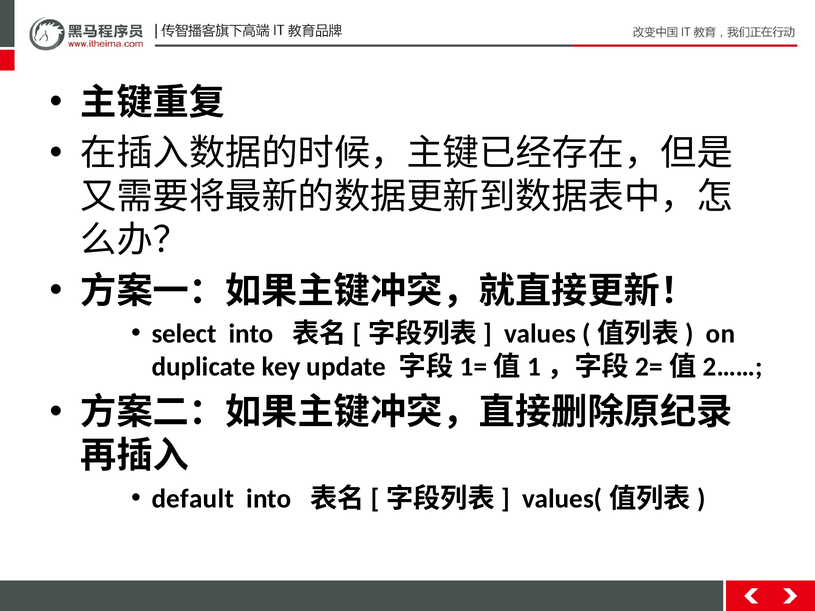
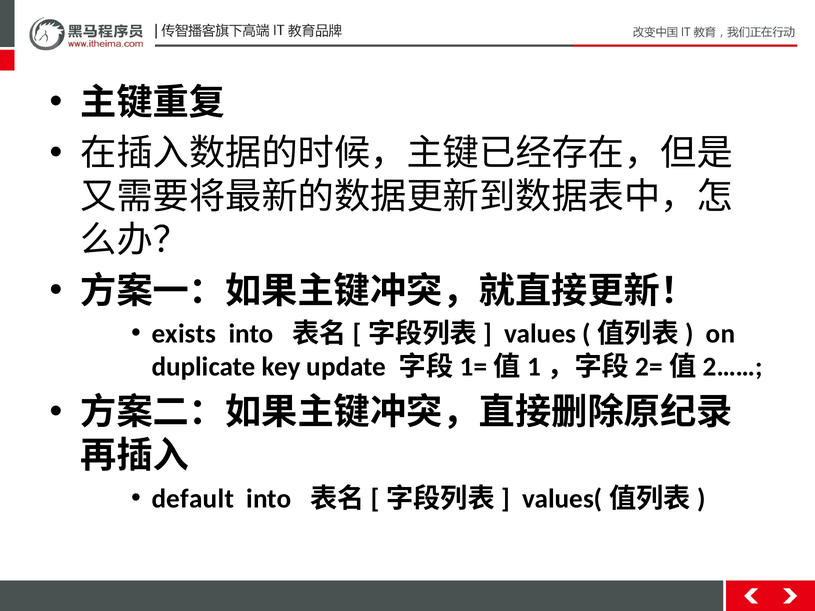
select: select -> exists
